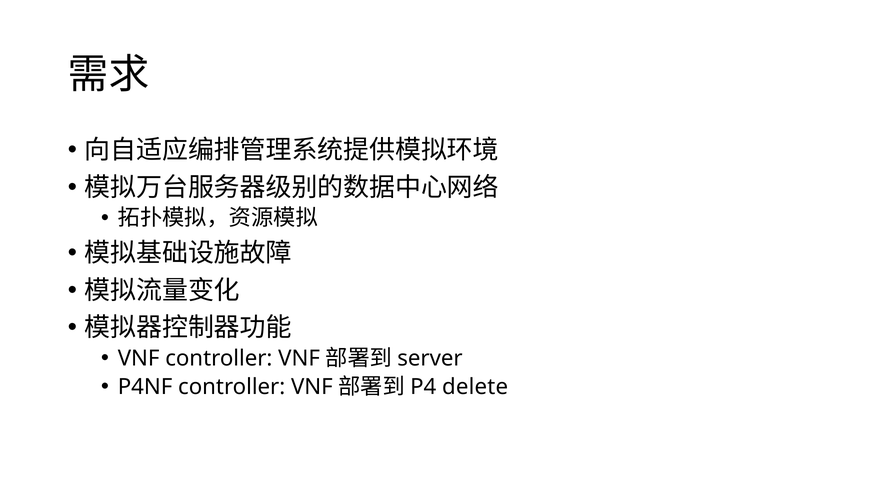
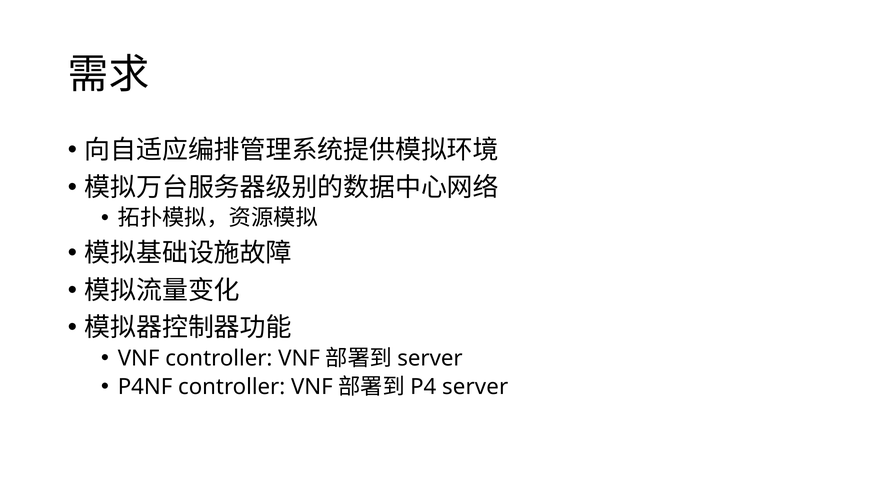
delete at (475, 387): delete -> server
